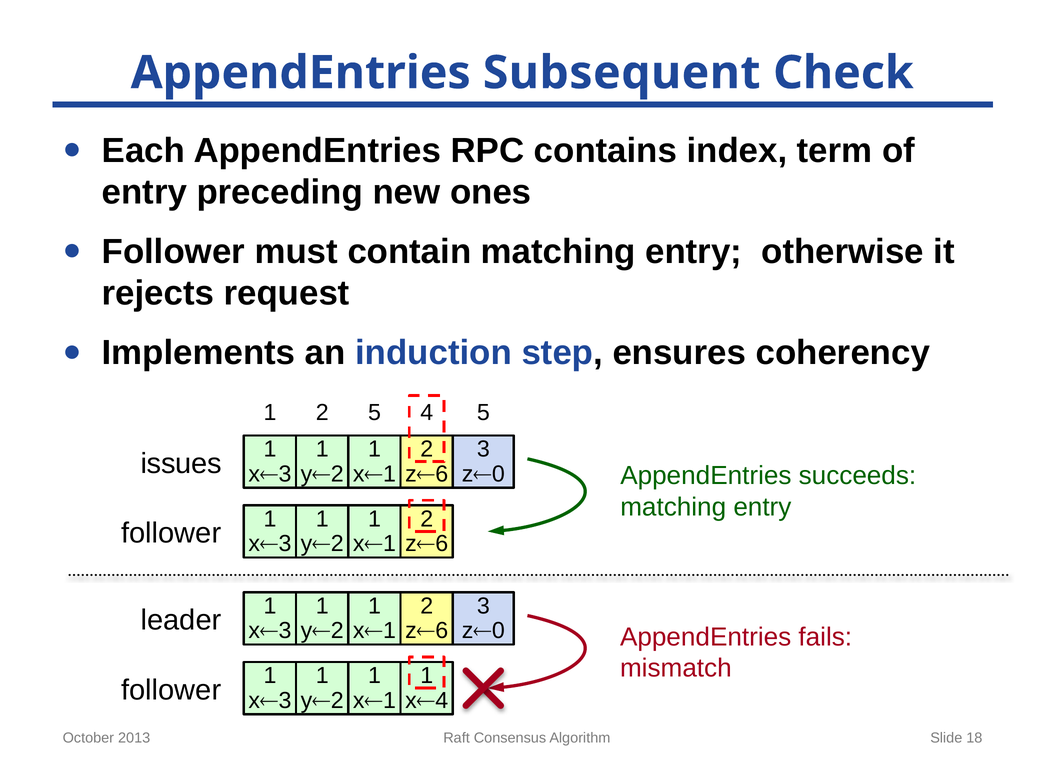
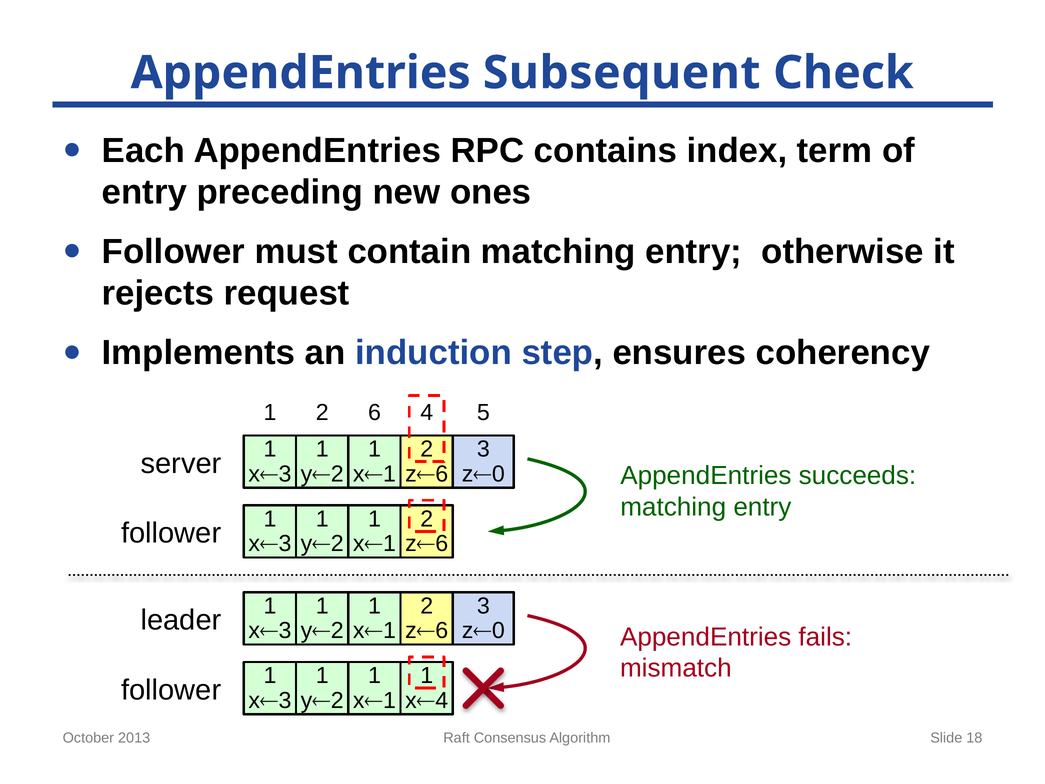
2 5: 5 -> 6
issues: issues -> server
